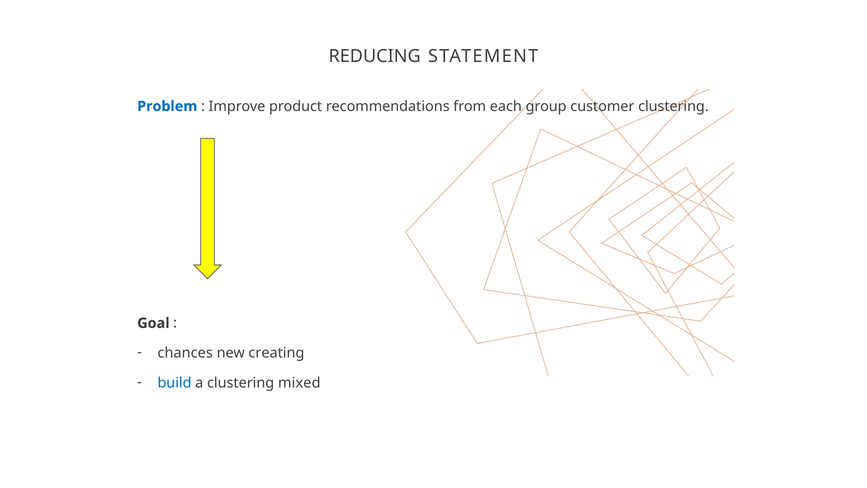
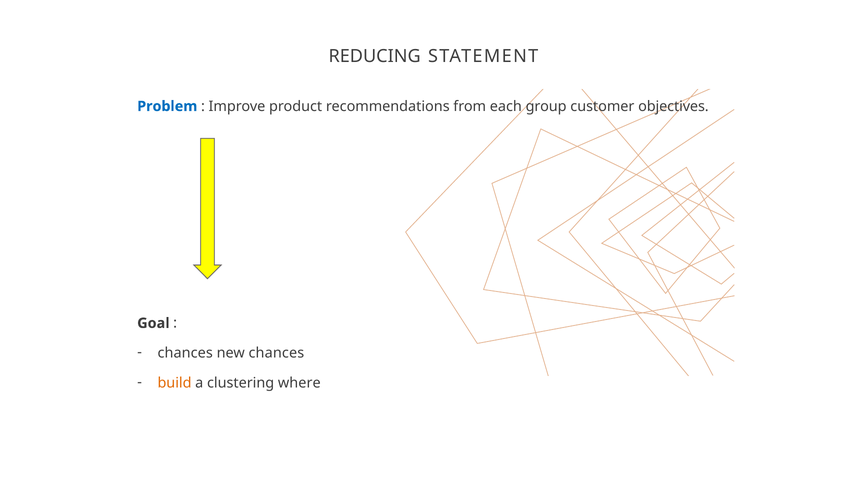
customer clustering: clustering -> objectives
new creating: creating -> chances
build colour: blue -> orange
mixed: mixed -> where
